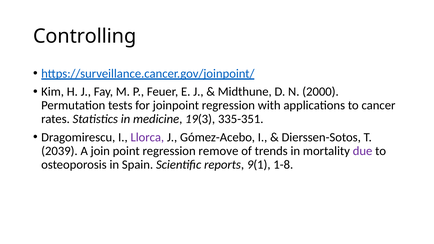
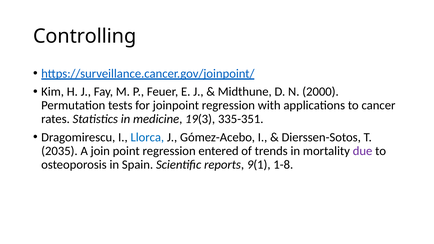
Llorca colour: purple -> blue
2039: 2039 -> 2035
remove: remove -> entered
